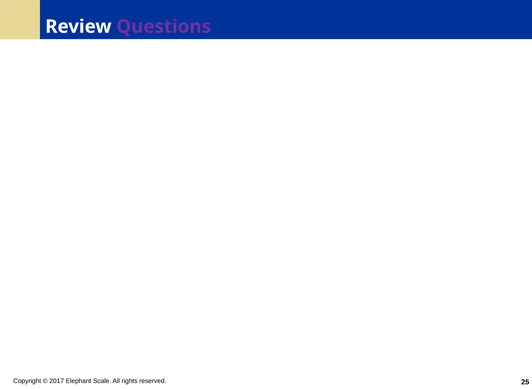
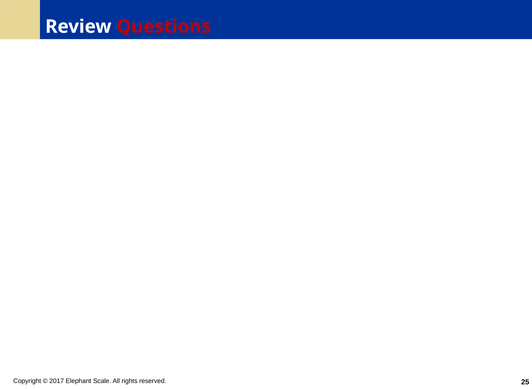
Questions colour: purple -> red
